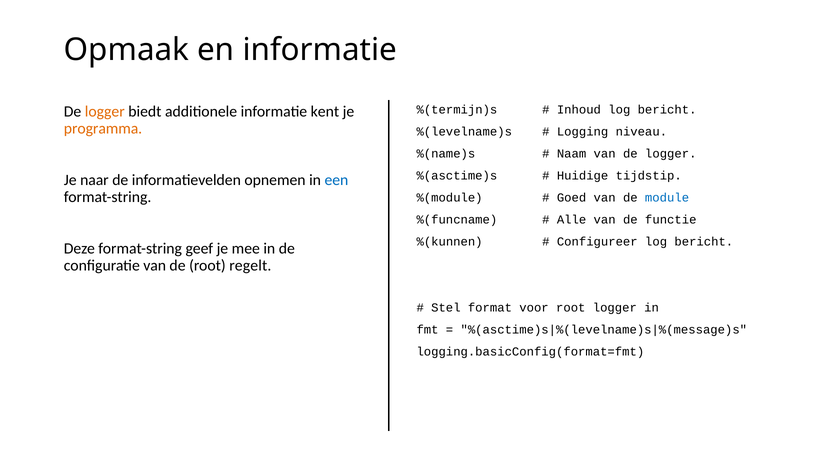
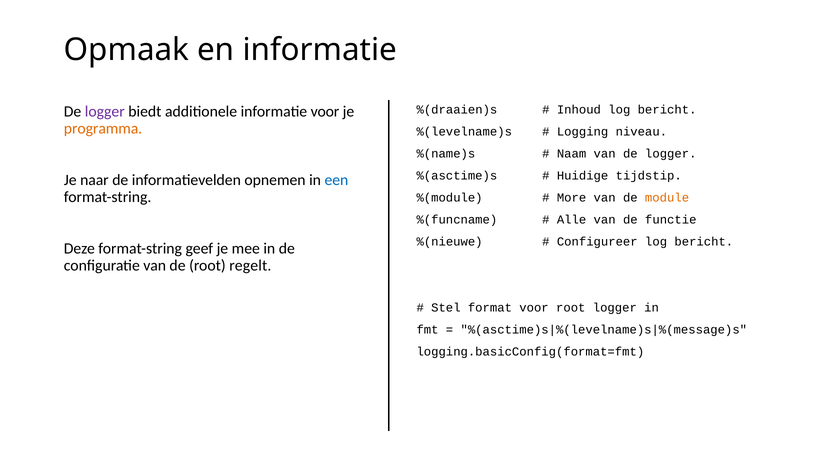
logger at (105, 112) colour: orange -> purple
informatie kent: kent -> voor
%(termijn)s: %(termijn)s -> %(draaien)s
Goed: Goed -> More
module colour: blue -> orange
%(kunnen: %(kunnen -> %(nieuwe
